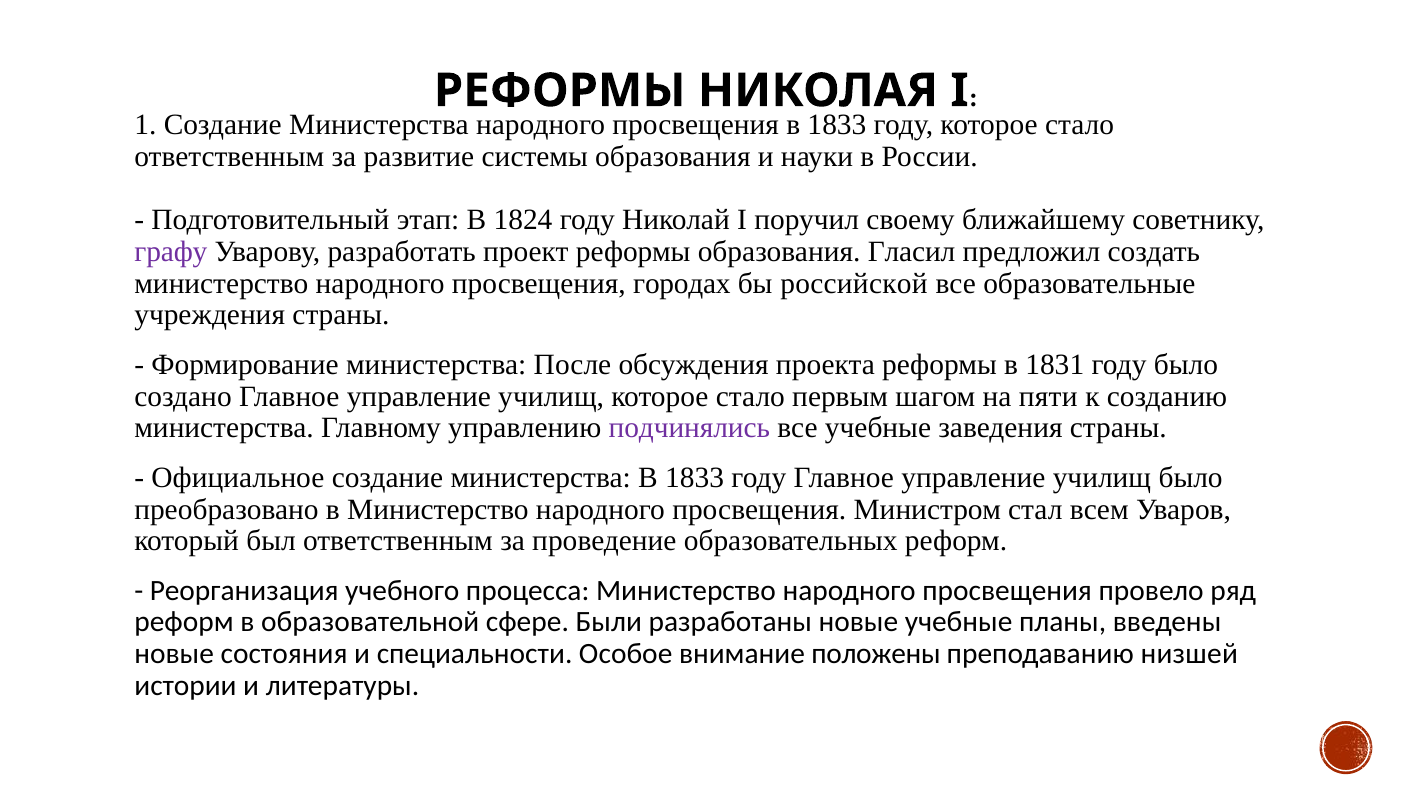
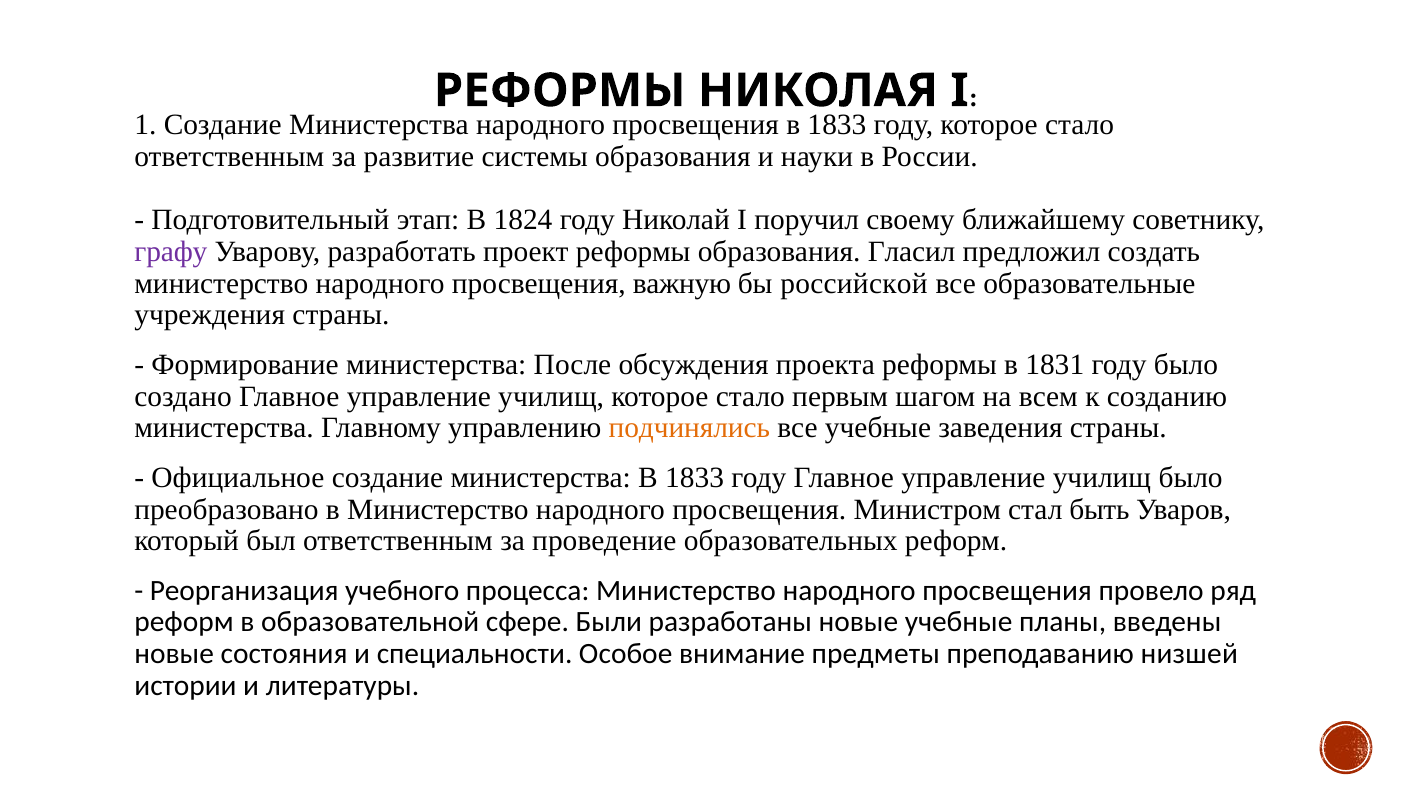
городах: городах -> важную
пяти: пяти -> всем
подчинялись colour: purple -> orange
всем: всем -> быть
положены: положены -> предметы
